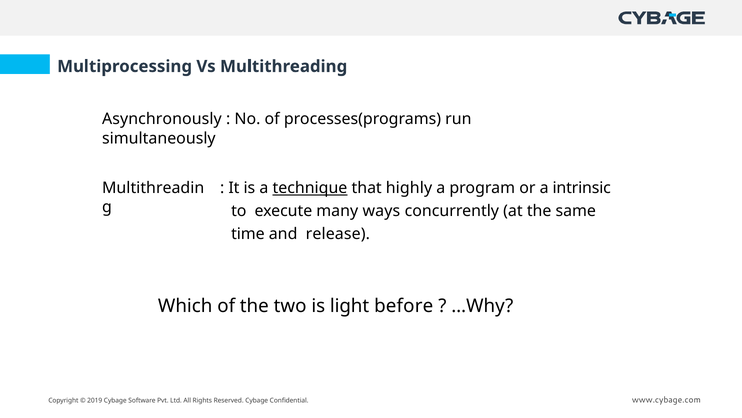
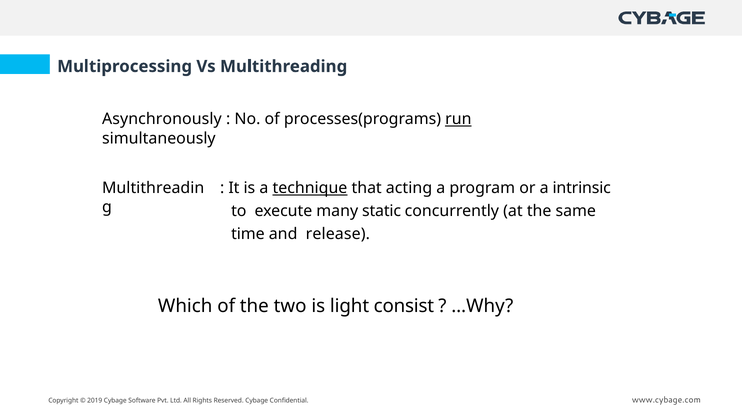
run underline: none -> present
highly: highly -> acting
ways: ways -> static
before: before -> consist
